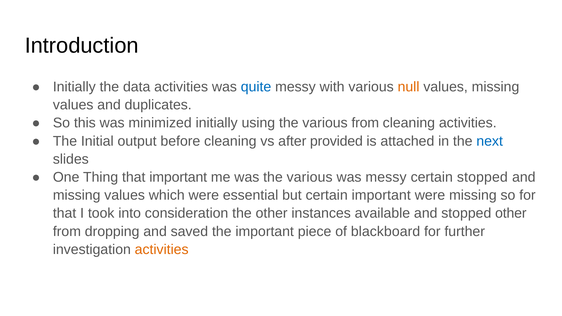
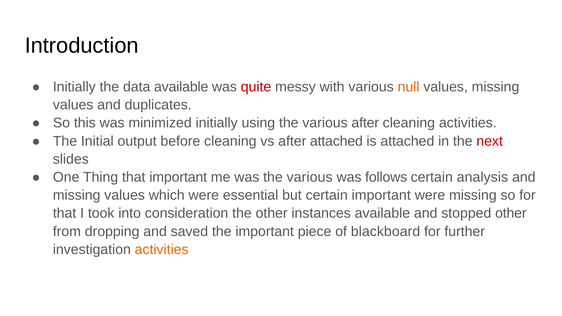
data activities: activities -> available
quite colour: blue -> red
various from: from -> after
after provided: provided -> attached
next colour: blue -> red
was messy: messy -> follows
certain stopped: stopped -> analysis
